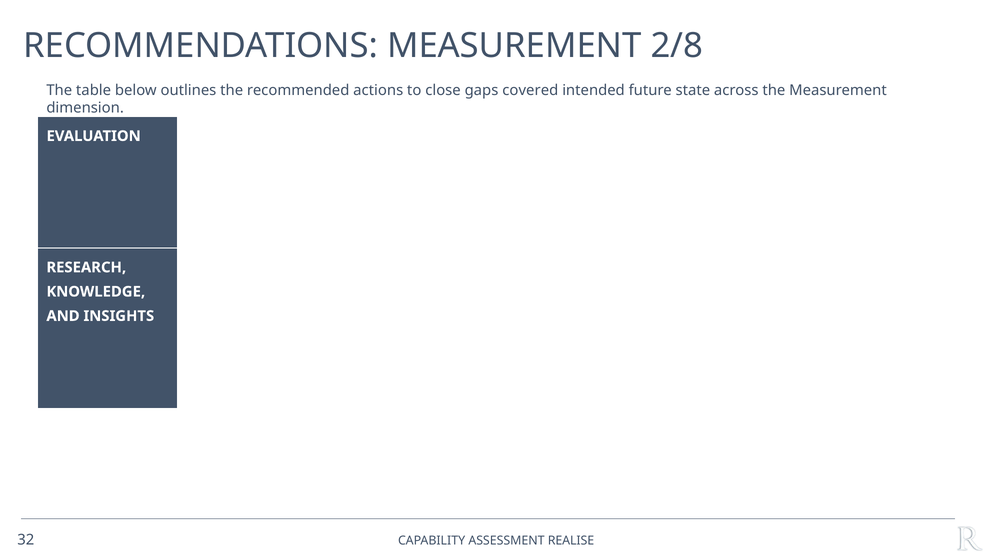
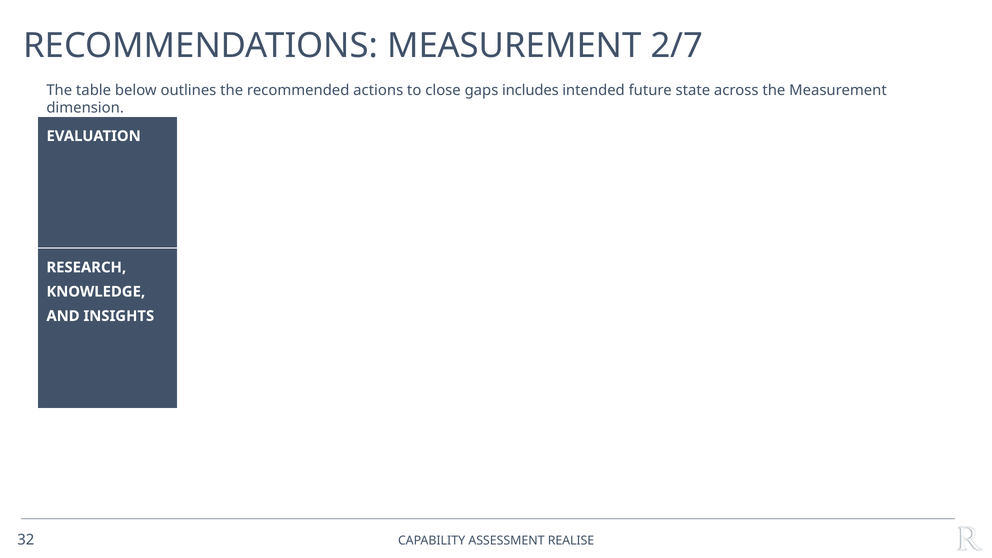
2/8: 2/8 -> 2/7
covered: covered -> includes
